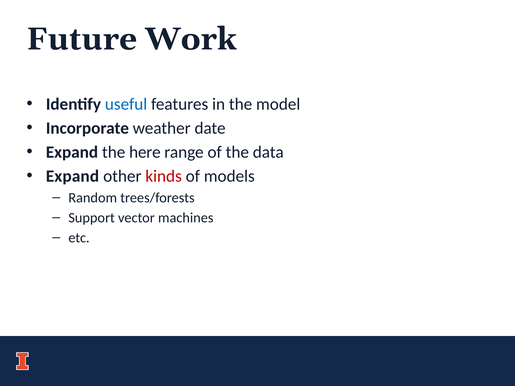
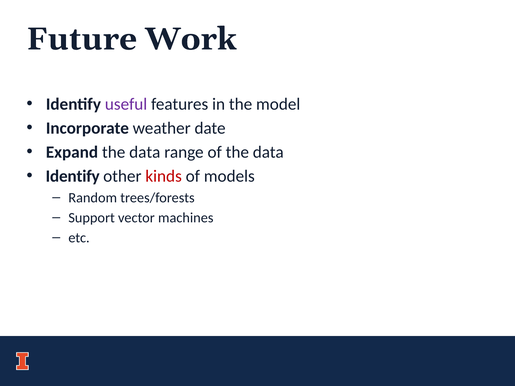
useful colour: blue -> purple
Expand the here: here -> data
Expand at (72, 176): Expand -> Identify
